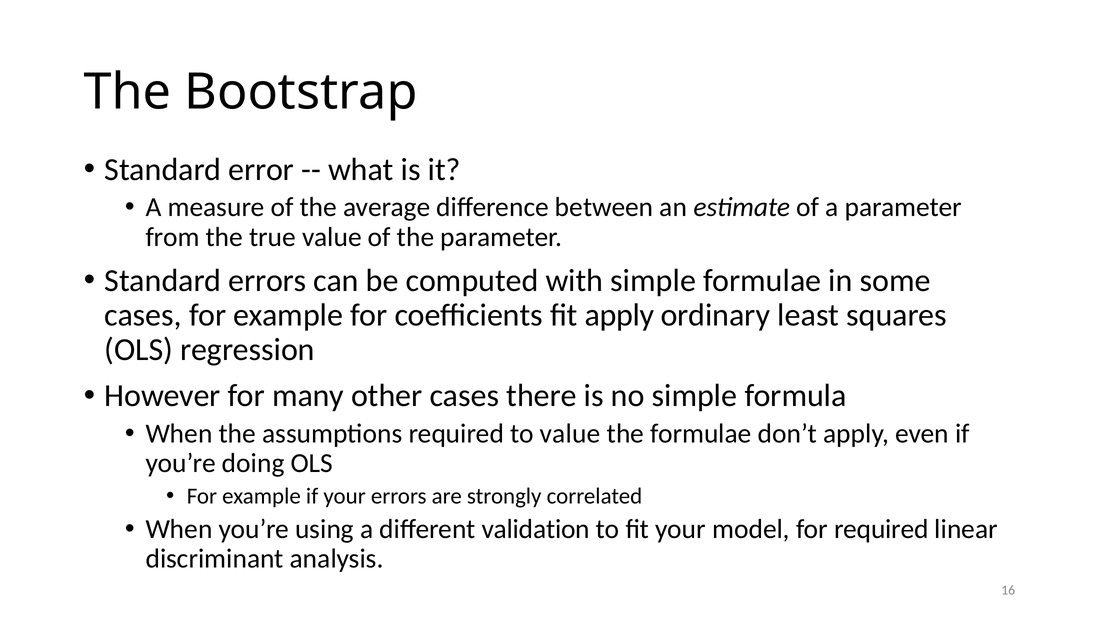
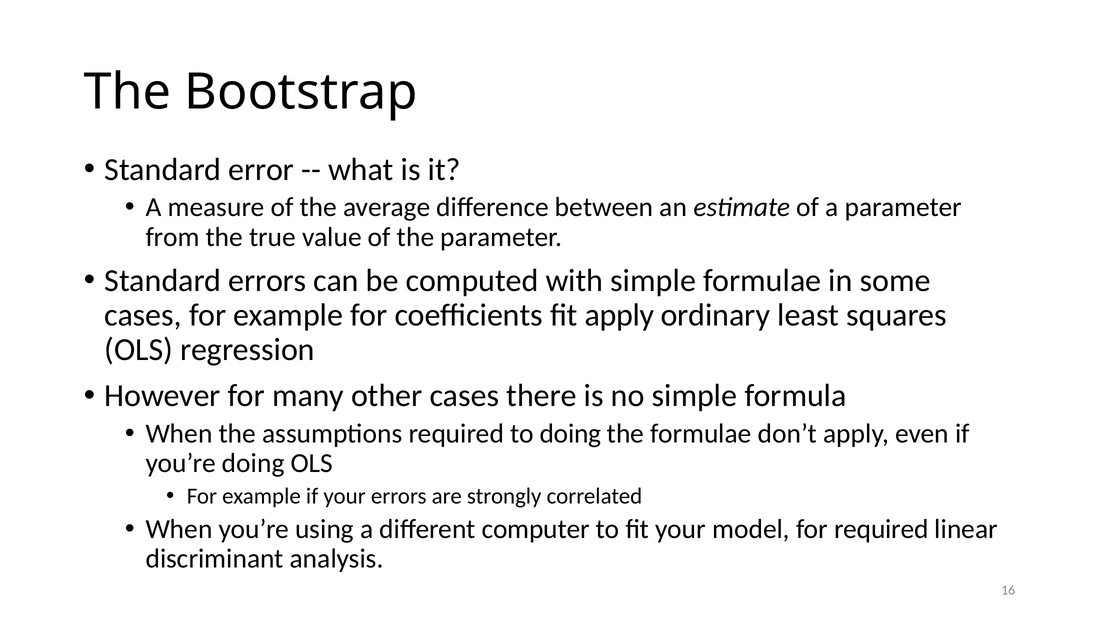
to value: value -> doing
validation: validation -> computer
